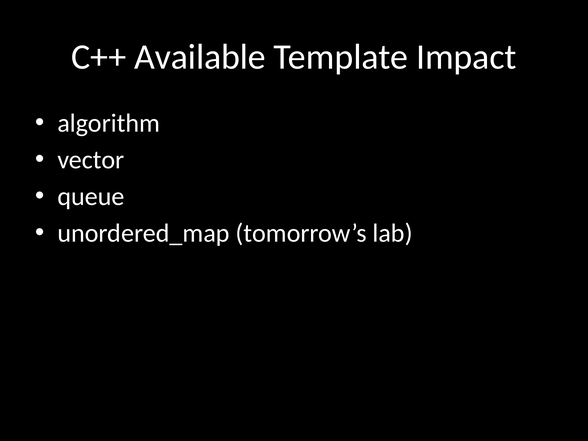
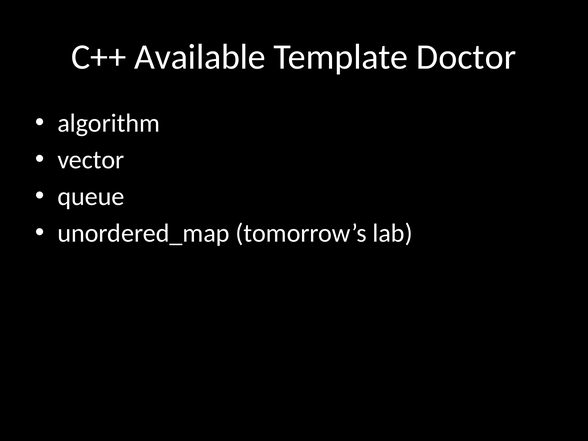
Impact: Impact -> Doctor
